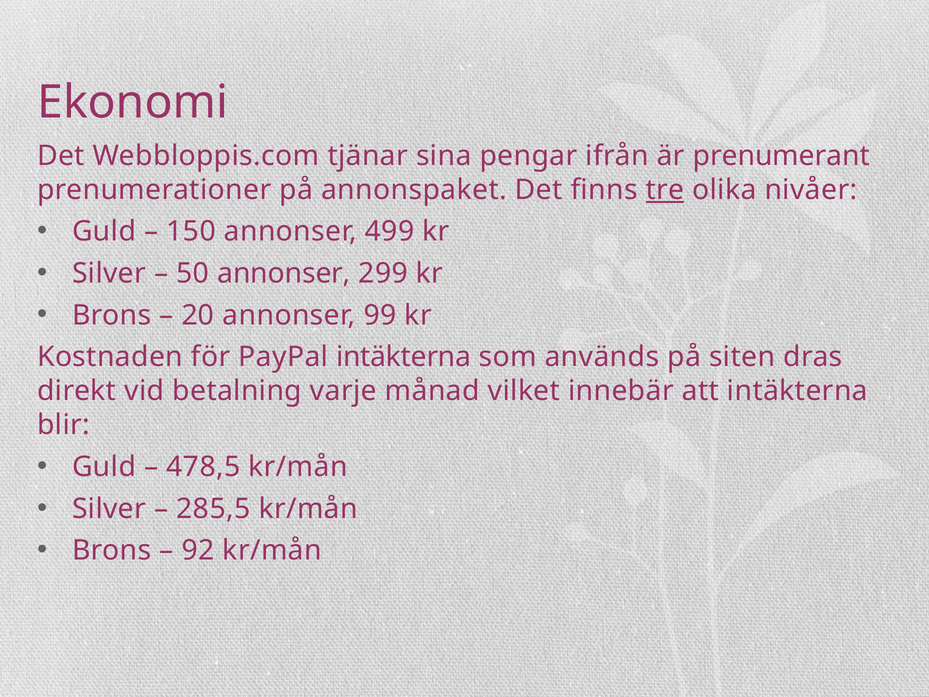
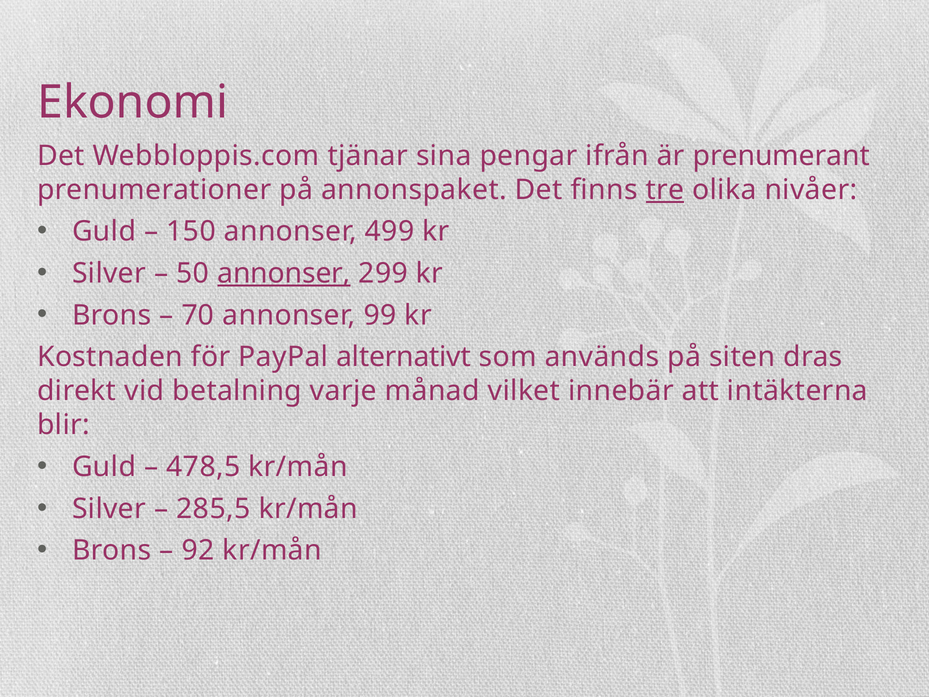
annonser at (284, 273) underline: none -> present
20: 20 -> 70
PayPal intäkterna: intäkterna -> alternativt
